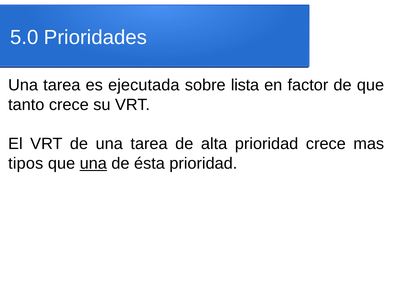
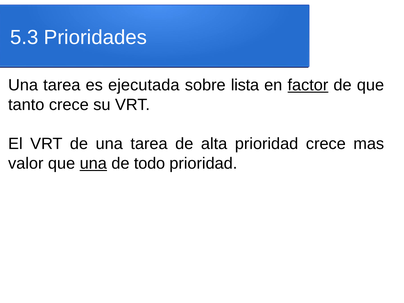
5.0: 5.0 -> 5.3
factor underline: none -> present
tipos: tipos -> valor
ésta: ésta -> todo
